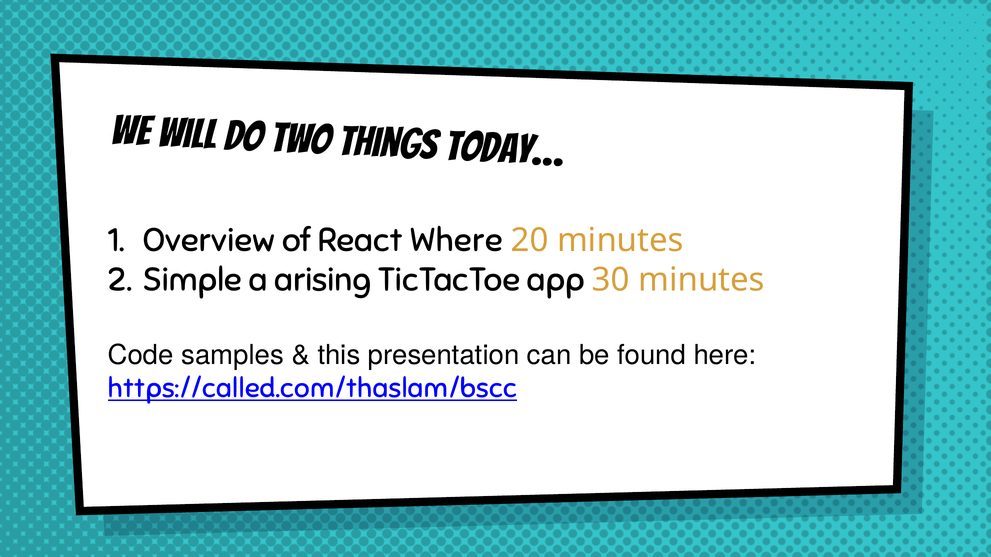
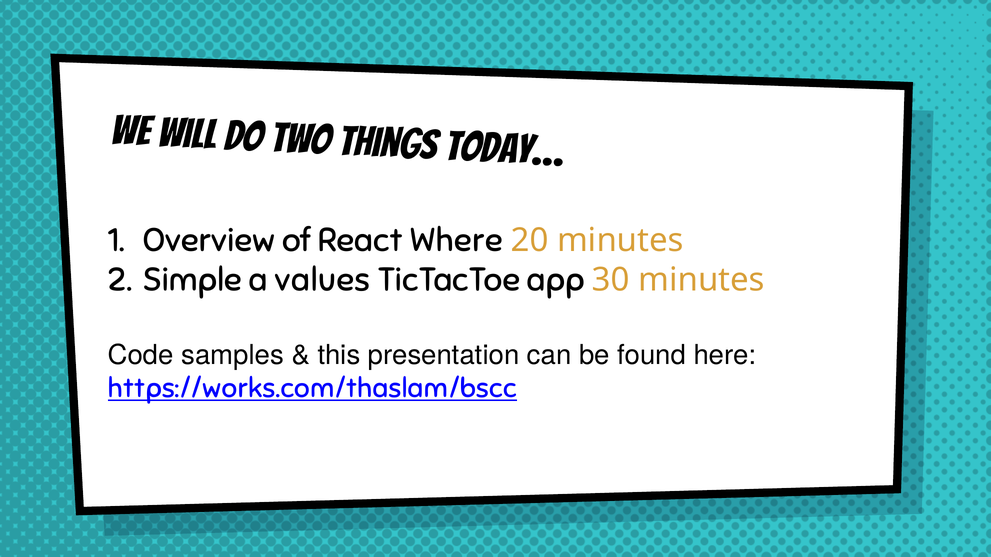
arising: arising -> values
https://called.com/thaslam/bscc: https://called.com/thaslam/bscc -> https://works.com/thaslam/bscc
